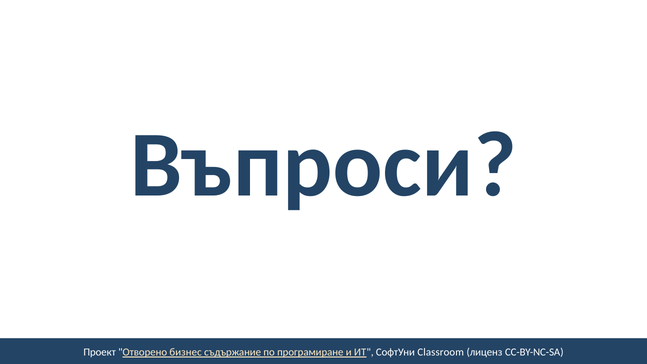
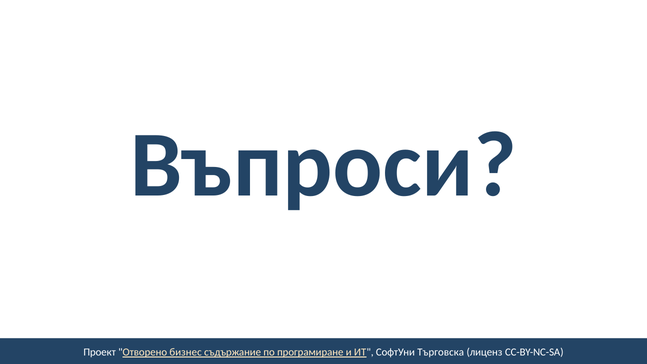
Classroom: Classroom -> Търговска
